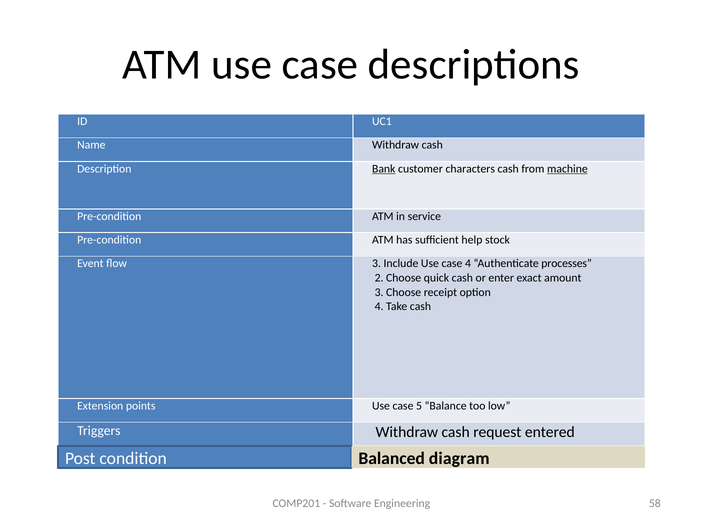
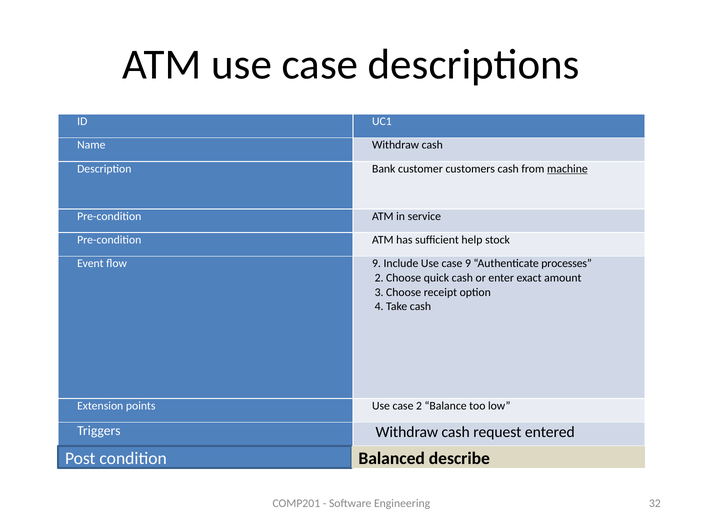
Bank underline: present -> none
characters: characters -> customers
flow 3: 3 -> 9
case 4: 4 -> 9
case 5: 5 -> 2
diagram: diagram -> describe
58: 58 -> 32
